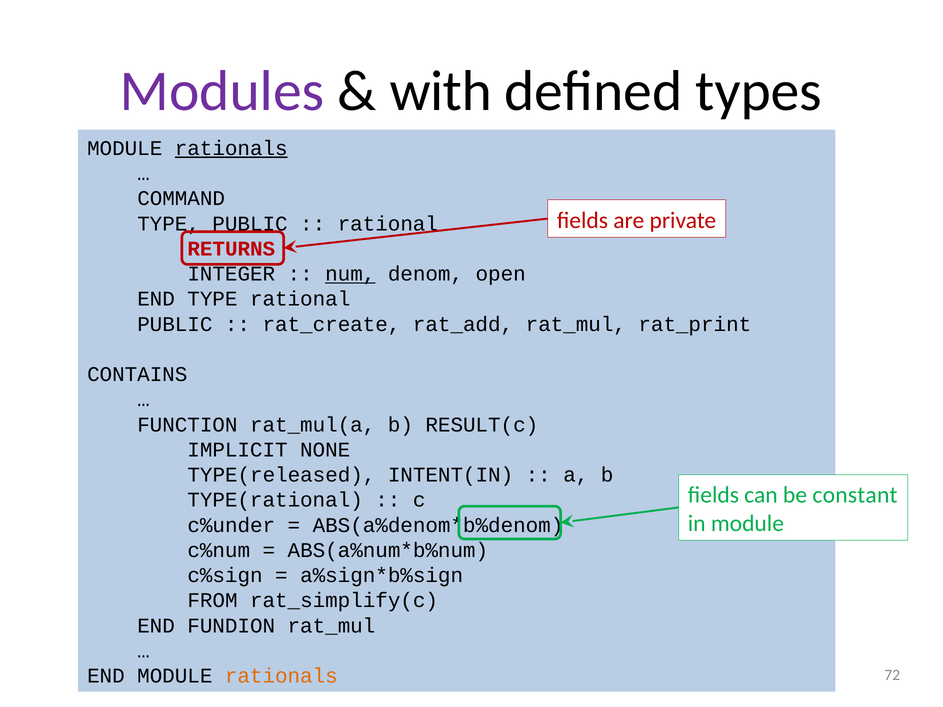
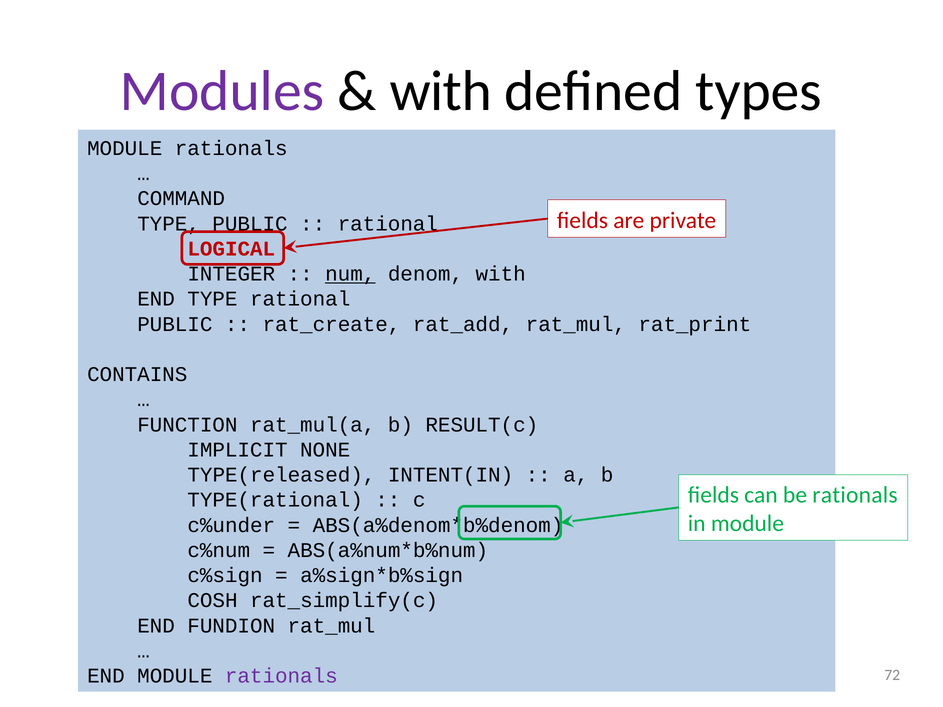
rationals at (231, 148) underline: present -> none
RETURNS: RETURNS -> LOGICAL
denom open: open -> with
be constant: constant -> rationals
FROM: FROM -> COSH
rationals at (281, 676) colour: orange -> purple
